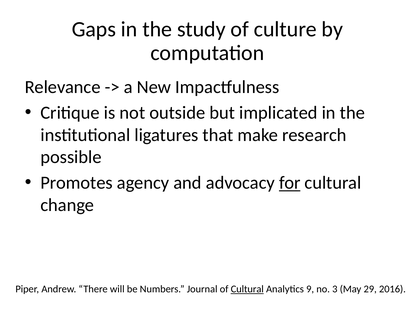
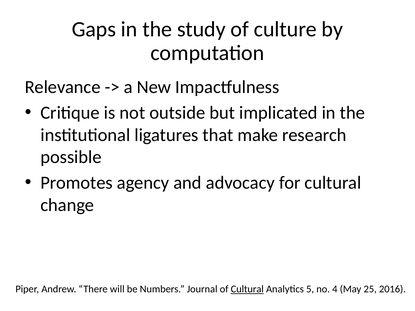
for underline: present -> none
9: 9 -> 5
3: 3 -> 4
29: 29 -> 25
